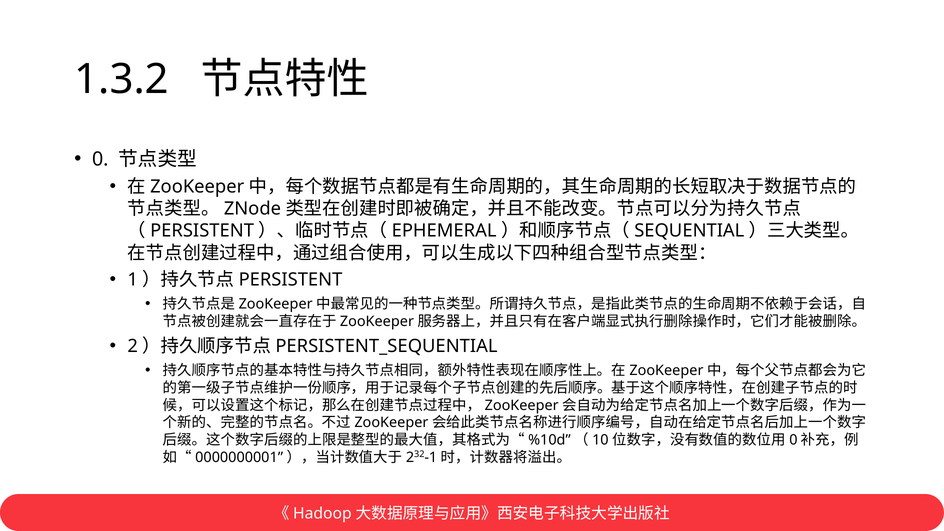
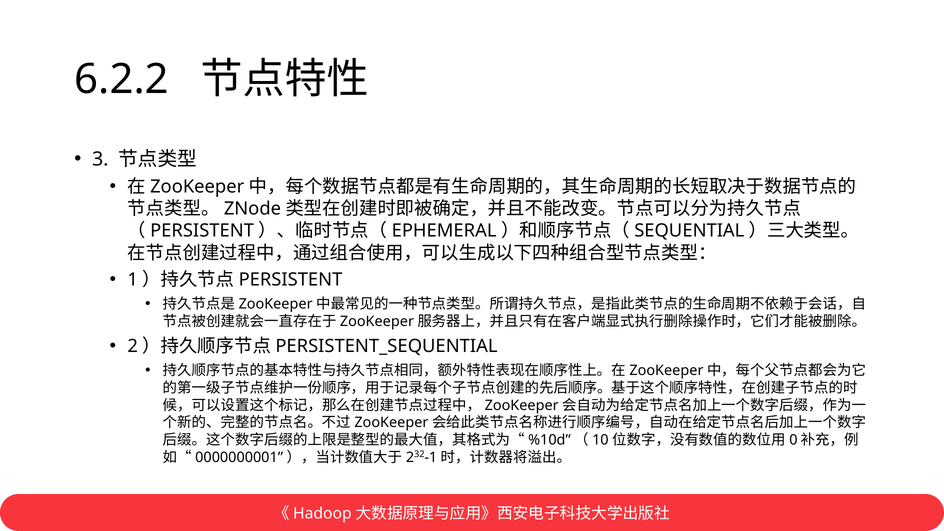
1.3.2: 1.3.2 -> 6.2.2
0: 0 -> 3
